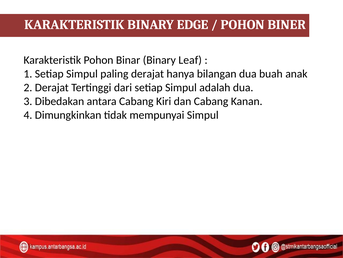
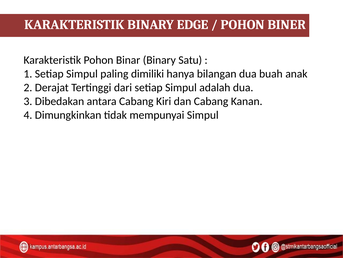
Leaf: Leaf -> Satu
paling derajat: derajat -> dimiliki
